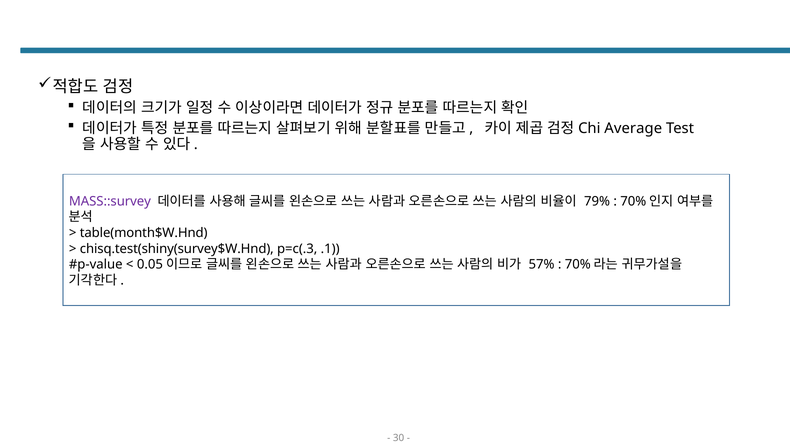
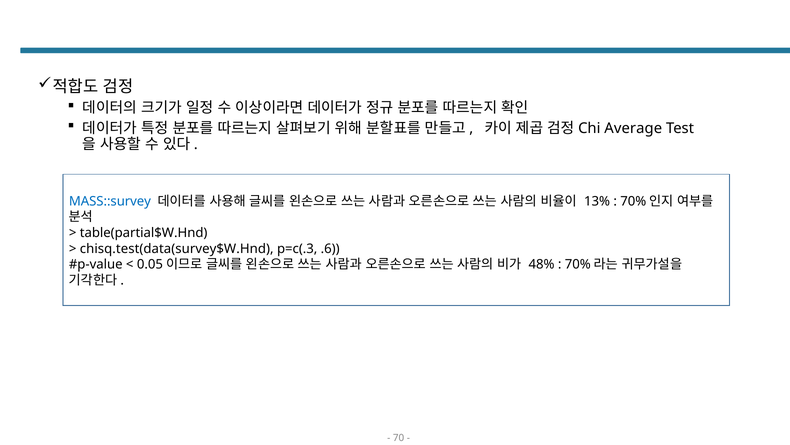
MASS::survey colour: purple -> blue
79%: 79% -> 13%
table(month$W.Hnd: table(month$W.Hnd -> table(partial$W.Hnd
chisq.test(shiny(survey$W.Hnd: chisq.test(shiny(survey$W.Hnd -> chisq.test(data(survey$W.Hnd
.1: .1 -> .6
57%: 57% -> 48%
30: 30 -> 70
